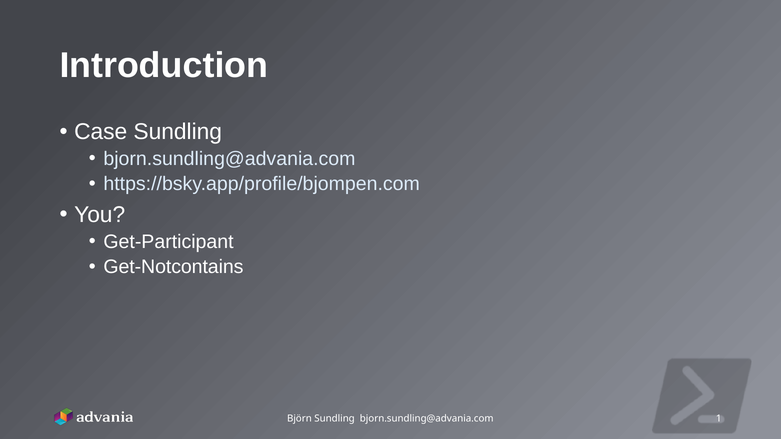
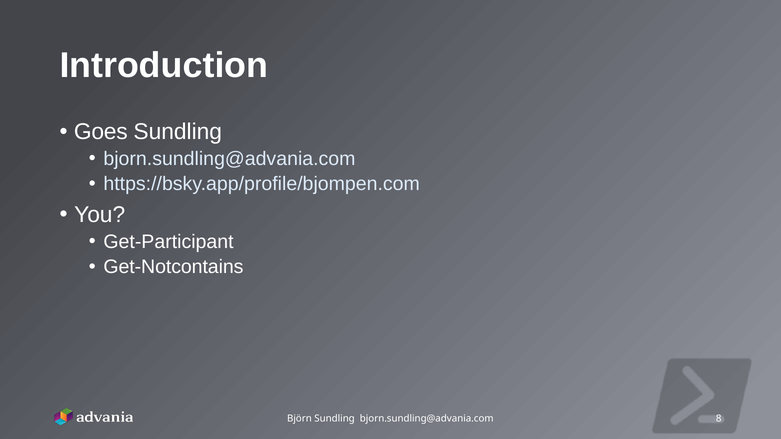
Case: Case -> Goes
1: 1 -> 8
